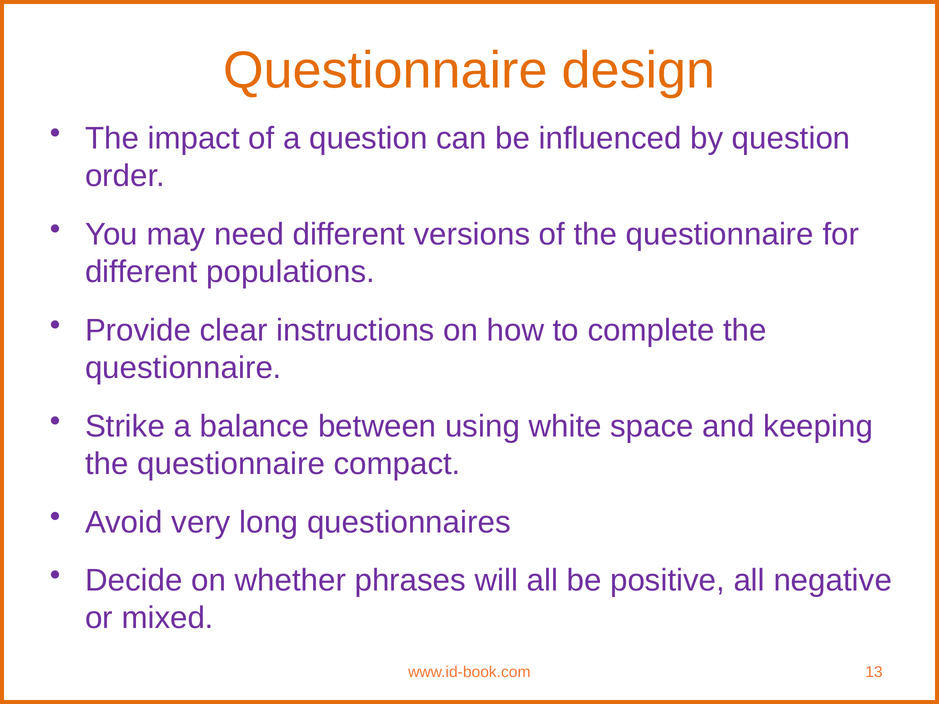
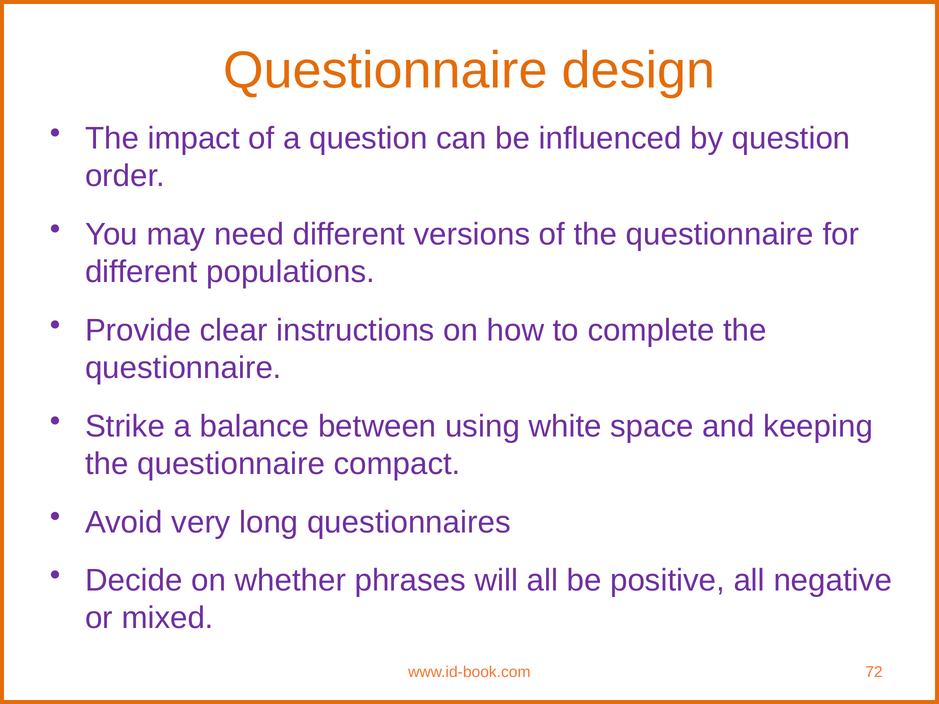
13: 13 -> 72
